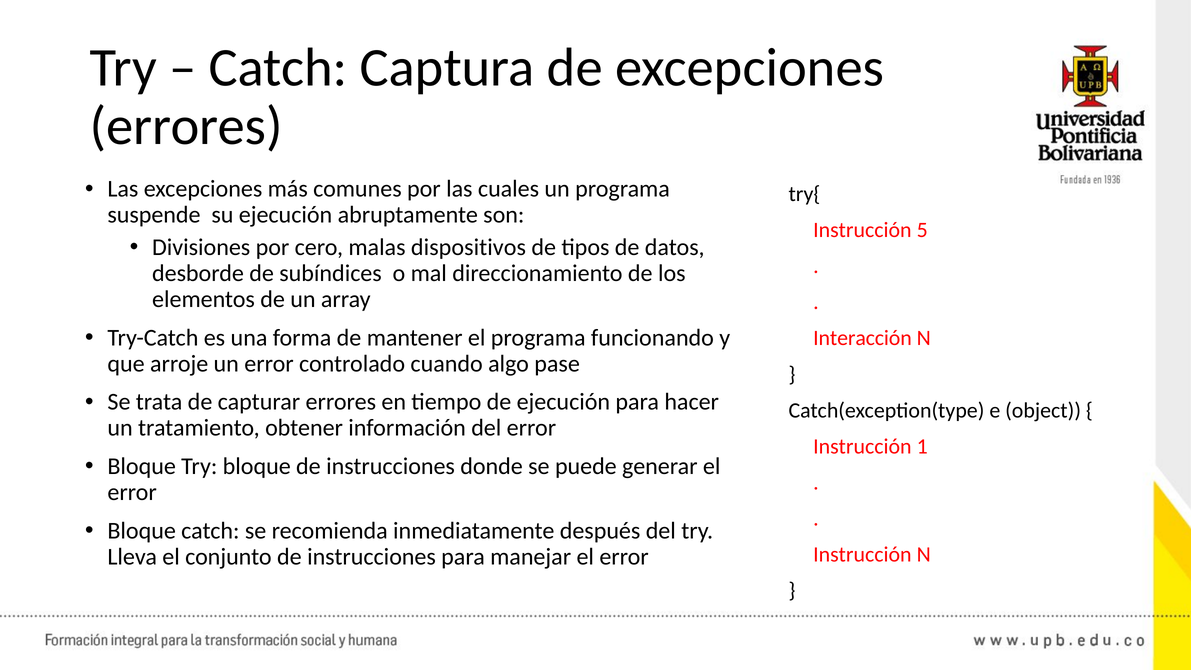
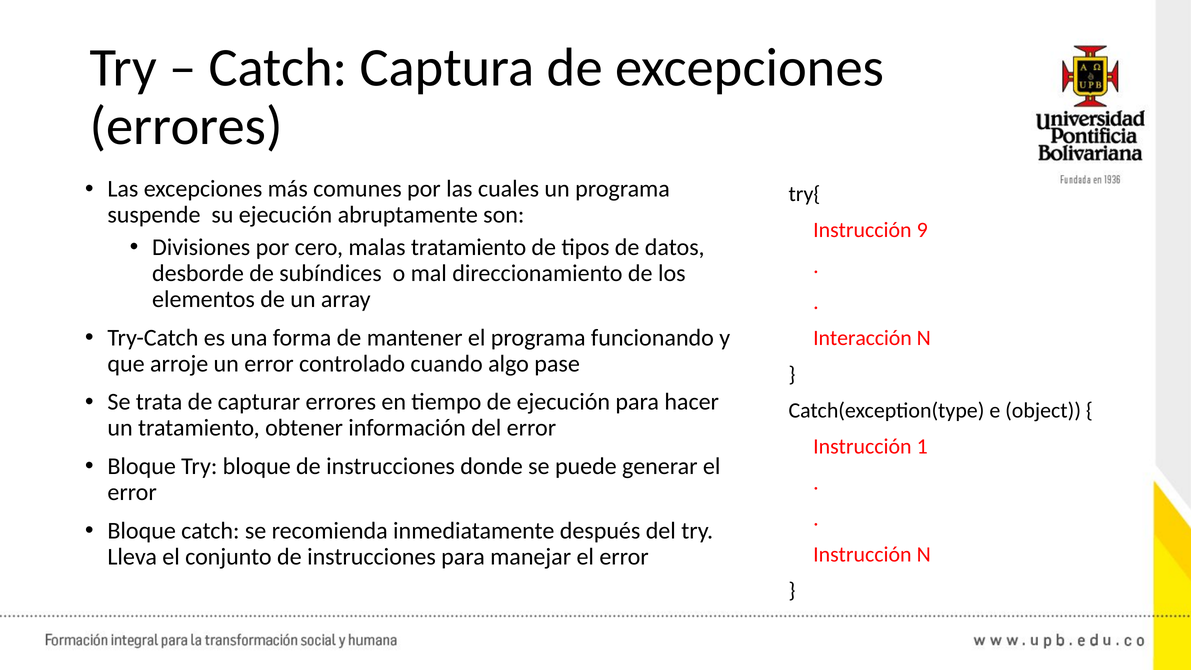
5: 5 -> 9
malas dispositivos: dispositivos -> tratamiento
